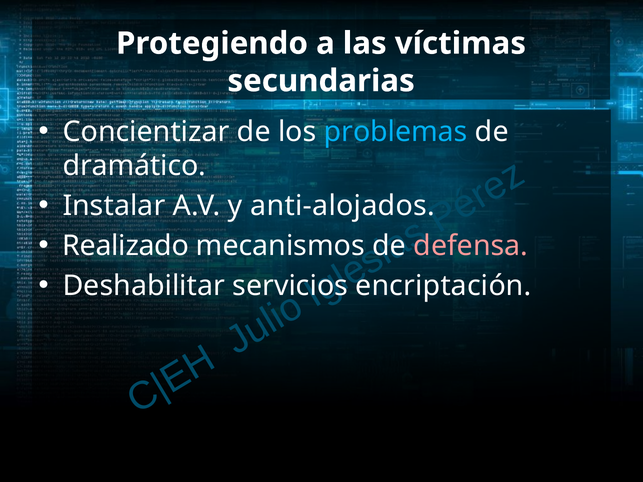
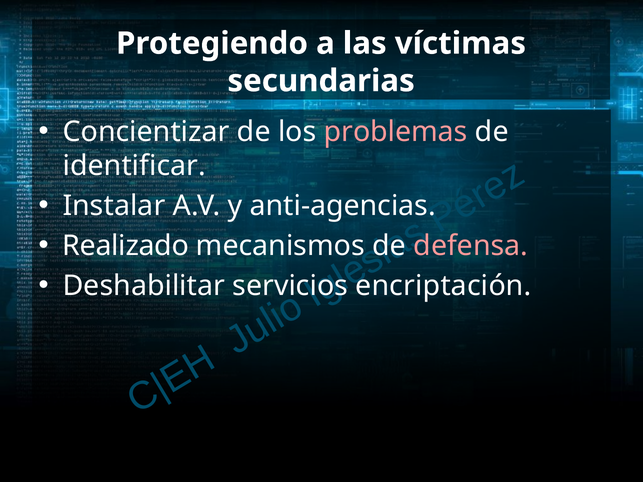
problemas colour: light blue -> pink
dramático: dramático -> identificar
anti-alojados: anti-alojados -> anti-agencias
